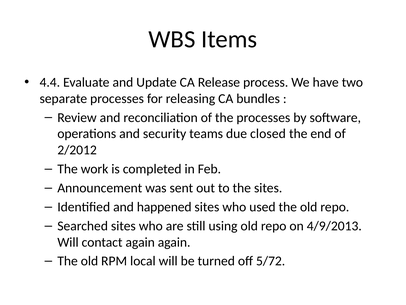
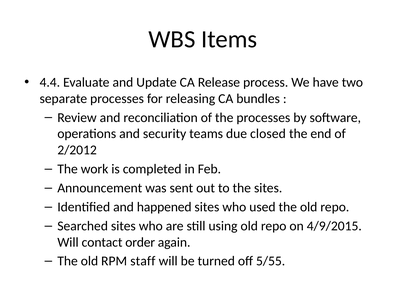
4/9/2013: 4/9/2013 -> 4/9/2015
contact again: again -> order
local: local -> staff
5/72: 5/72 -> 5/55
